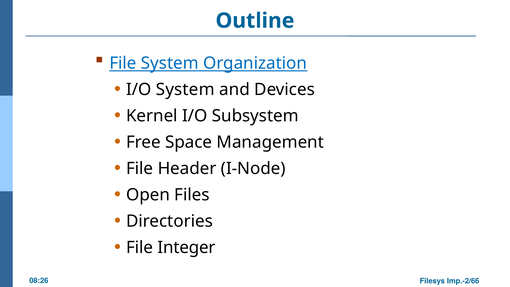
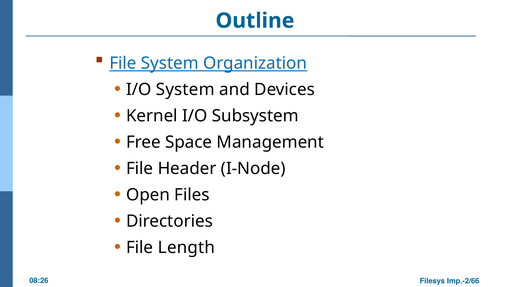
Integer: Integer -> Length
